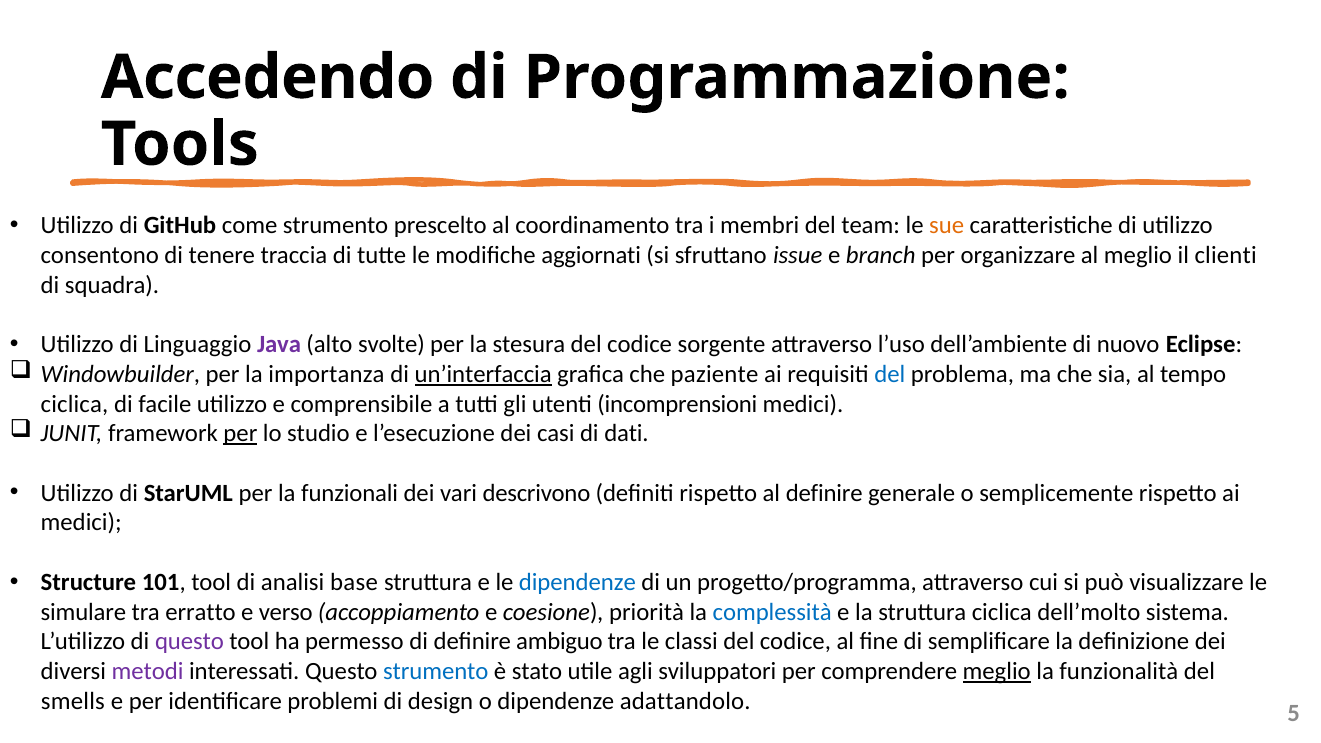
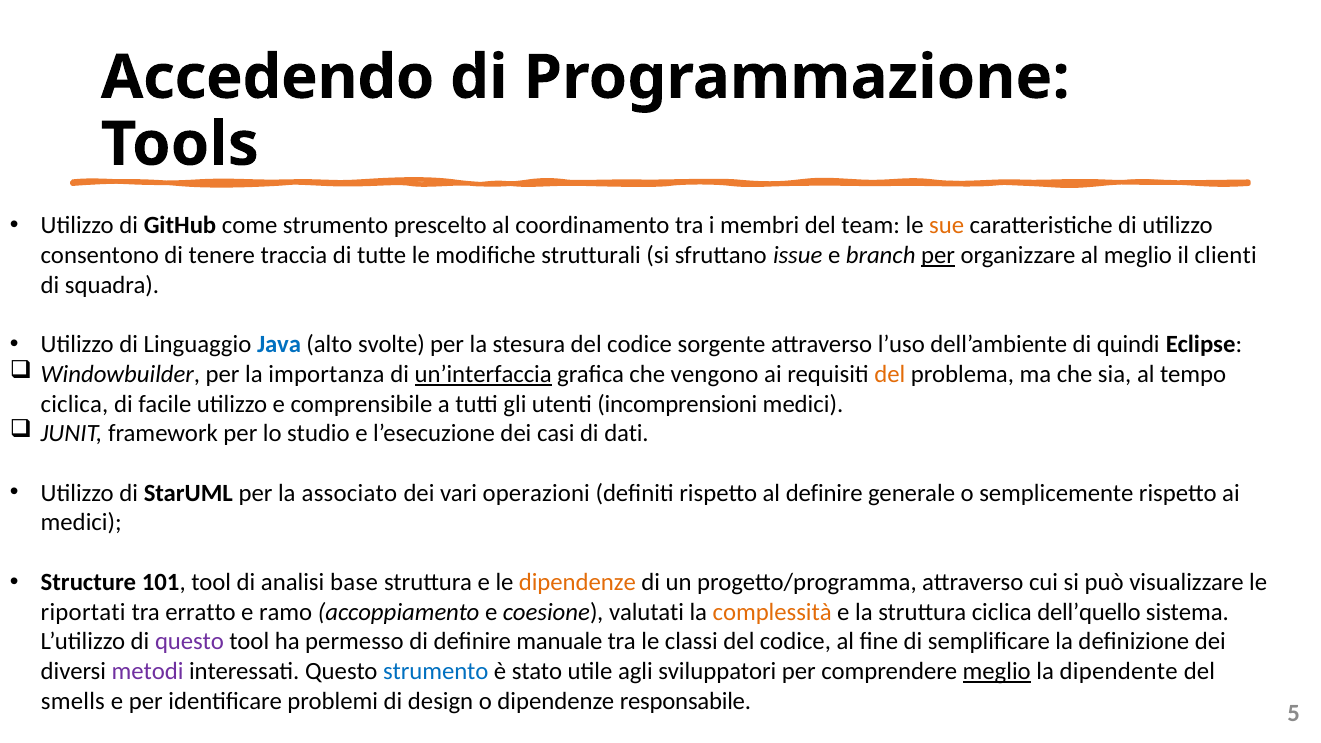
aggiornati: aggiornati -> strutturali
per at (938, 255) underline: none -> present
Java colour: purple -> blue
nuovo: nuovo -> quindi
paziente: paziente -> vengono
del at (890, 374) colour: blue -> orange
per at (240, 434) underline: present -> none
funzionali: funzionali -> associato
descrivono: descrivono -> operazioni
dipendenze at (577, 582) colour: blue -> orange
simulare: simulare -> riportati
verso: verso -> ramo
priorità: priorità -> valutati
complessità colour: blue -> orange
dell’molto: dell’molto -> dell’quello
ambiguo: ambiguo -> manuale
funzionalità: funzionalità -> dipendente
adattandolo: adattandolo -> responsabile
